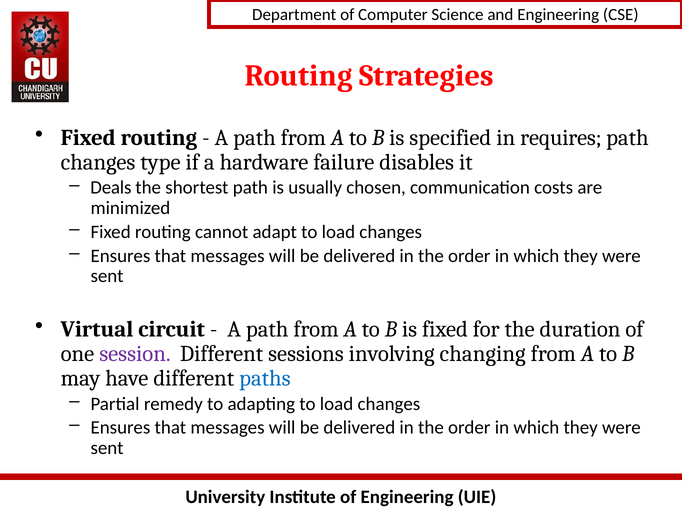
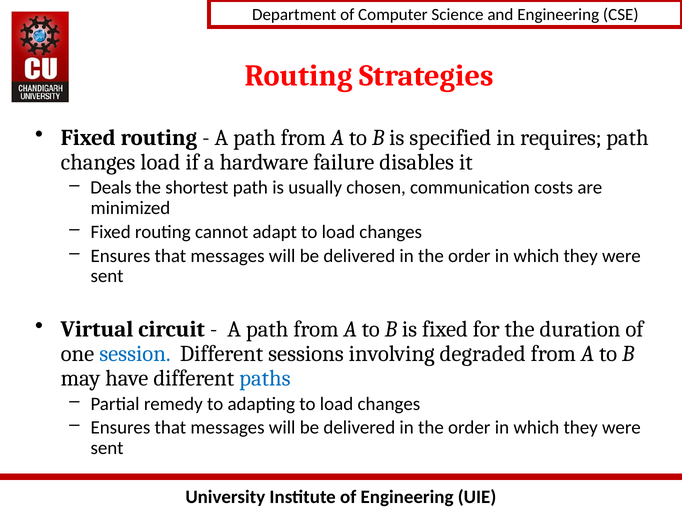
changes type: type -> load
session colour: purple -> blue
changing: changing -> degraded
